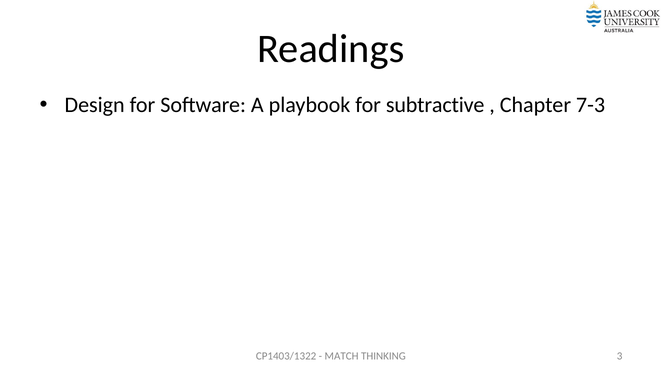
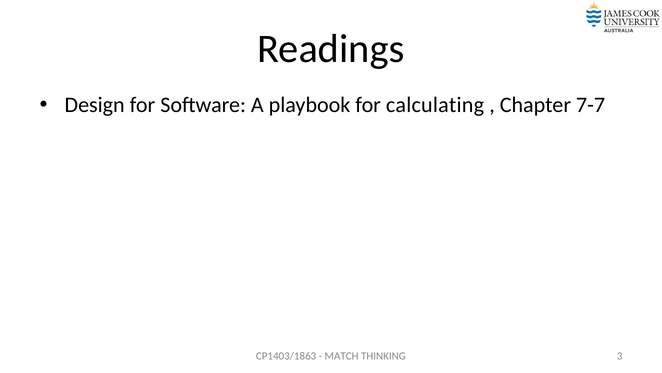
subtractive: subtractive -> calculating
7-3: 7-3 -> 7-7
CP1403/1322: CP1403/1322 -> CP1403/1863
